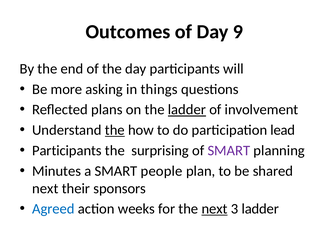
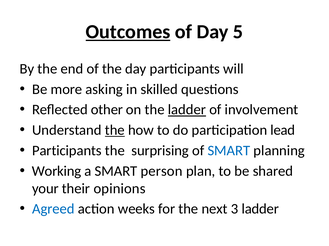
Outcomes underline: none -> present
9: 9 -> 5
things: things -> skilled
plans: plans -> other
SMART at (229, 151) colour: purple -> blue
Minutes: Minutes -> Working
people: people -> person
next at (45, 189): next -> your
sponsors: sponsors -> opinions
next at (215, 210) underline: present -> none
